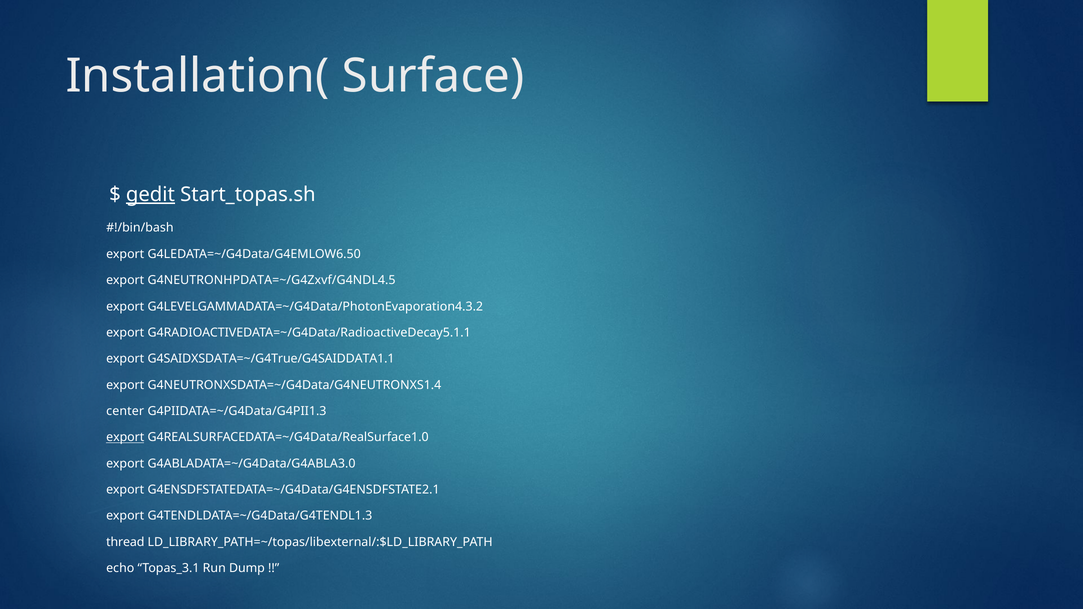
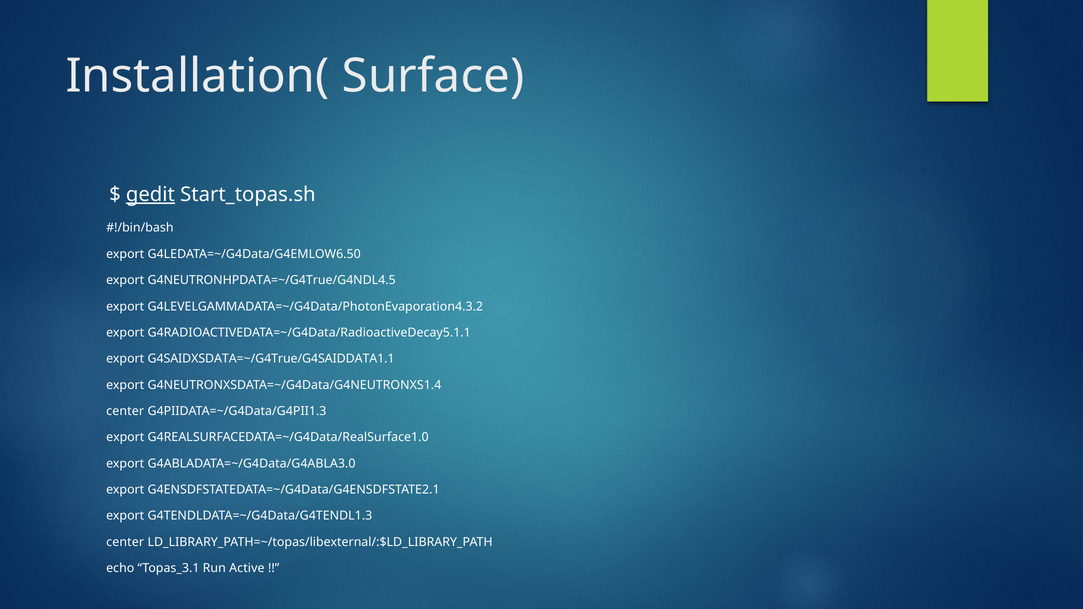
G4NEUTRONHPDATA=~/G4Zxvf/G4NDL4.5: G4NEUTRONHPDATA=~/G4Zxvf/G4NDL4.5 -> G4NEUTRONHPDATA=~/G4True/G4NDL4.5
export at (125, 437) underline: present -> none
thread at (125, 542): thread -> center
Dump: Dump -> Active
